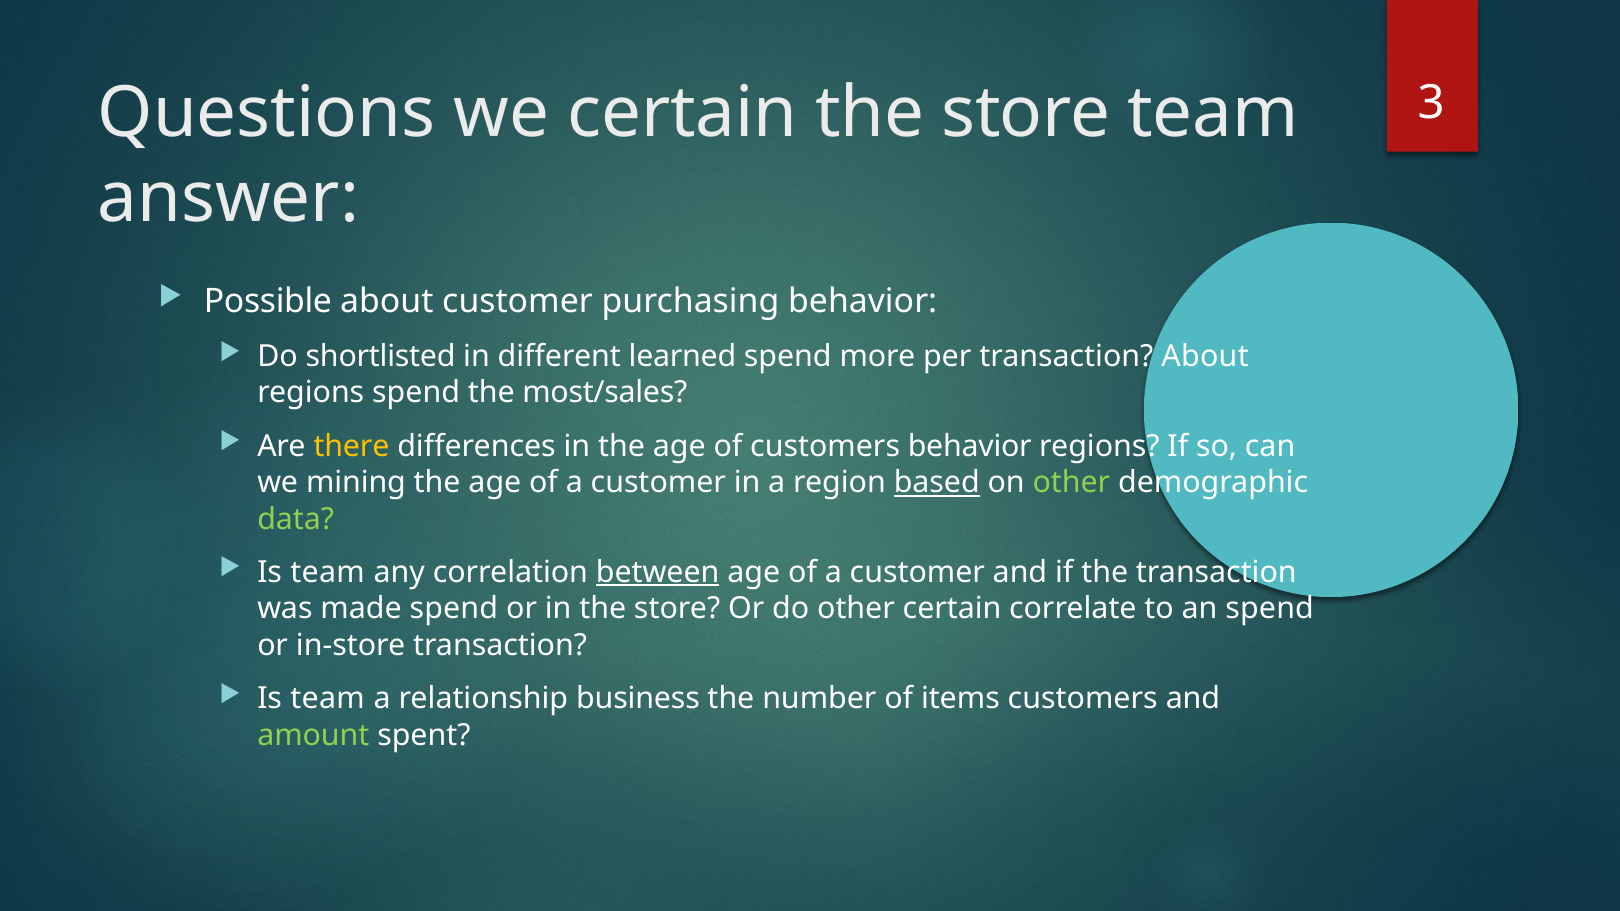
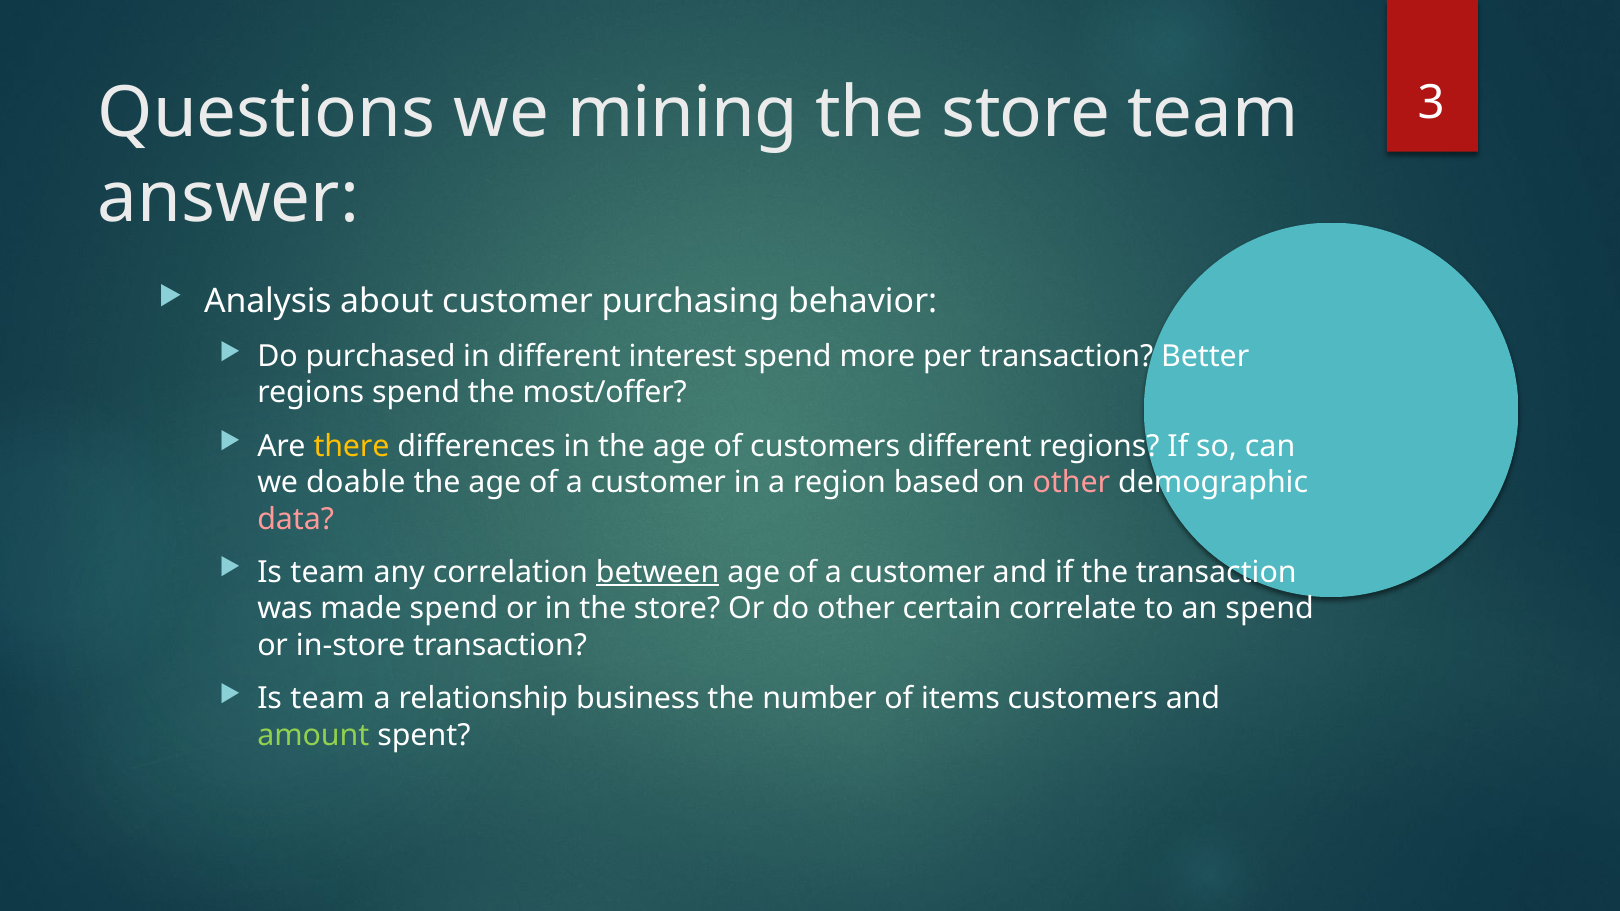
we certain: certain -> mining
Possible: Possible -> Analysis
shortlisted: shortlisted -> purchased
learned: learned -> interest
transaction About: About -> Better
most/sales: most/sales -> most/offer
customers behavior: behavior -> different
mining: mining -> doable
based underline: present -> none
other at (1071, 483) colour: light green -> pink
data colour: light green -> pink
